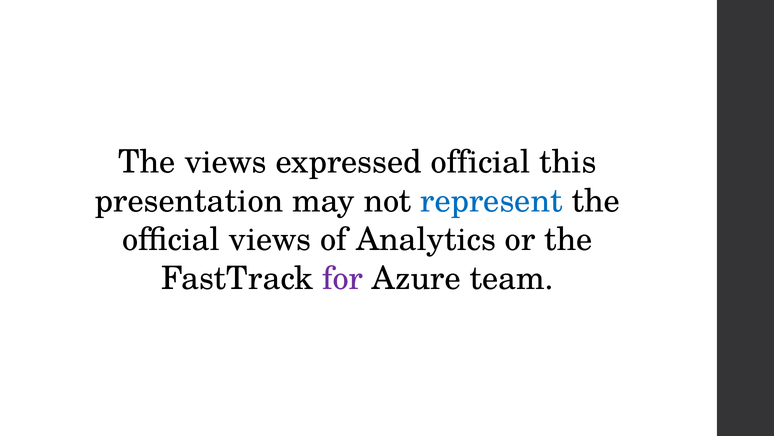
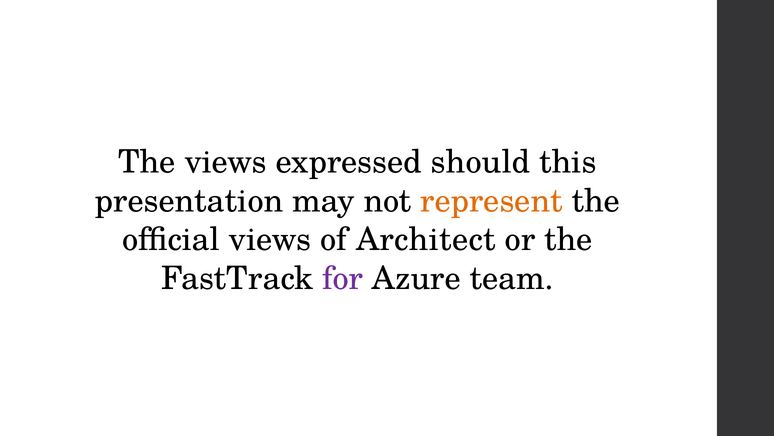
expressed official: official -> should
represent colour: blue -> orange
Analytics: Analytics -> Architect
